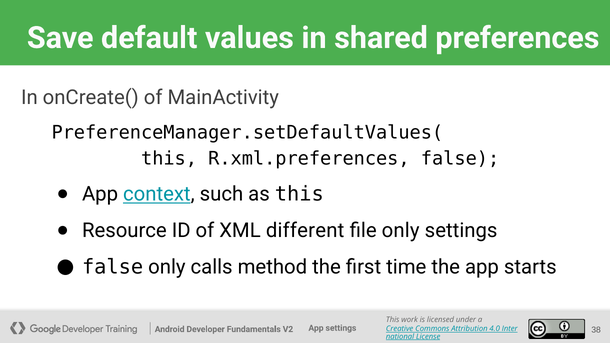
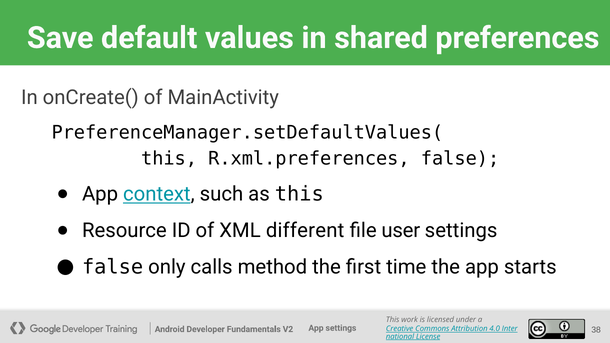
file only: only -> user
